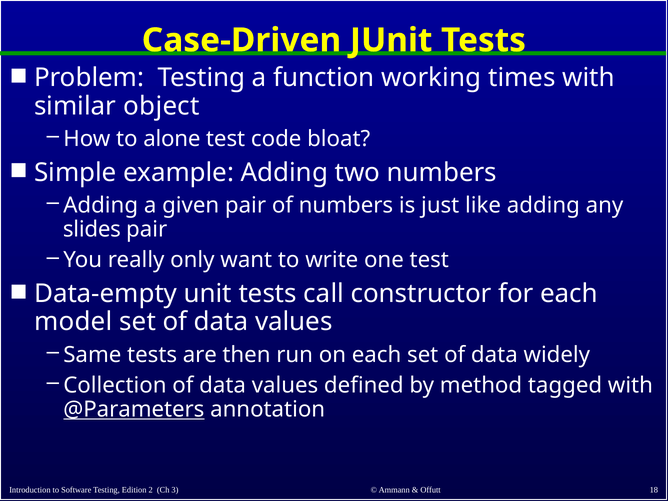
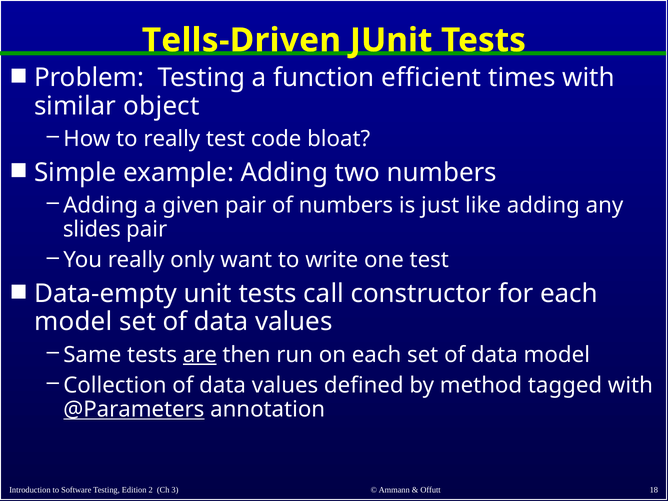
Case-Driven: Case-Driven -> Tells-Driven
working: working -> efficient
to alone: alone -> really
are underline: none -> present
data widely: widely -> model
